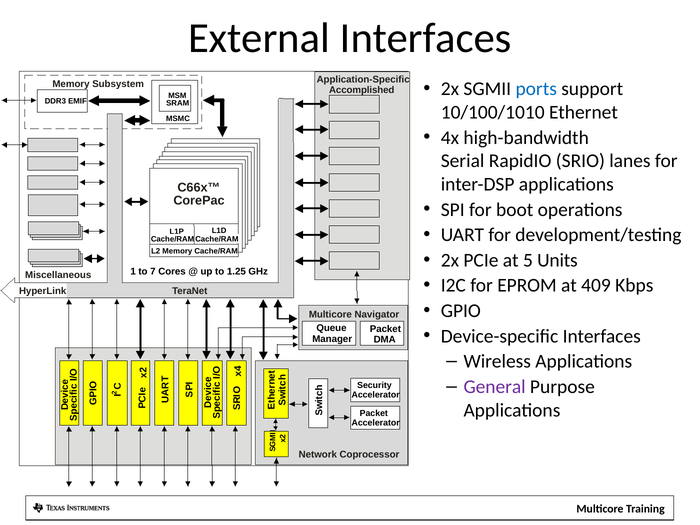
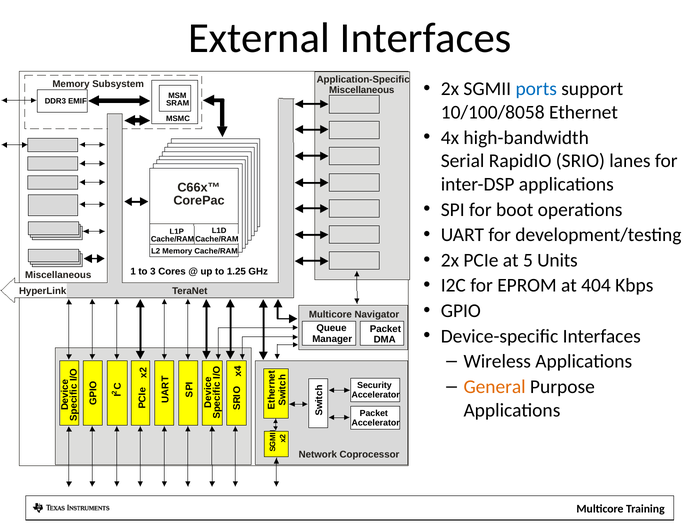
Accomplished at (362, 90): Accomplished -> Miscellaneous
10/100/1010: 10/100/1010 -> 10/100/8058
7: 7 -> 3
409: 409 -> 404
General colour: purple -> orange
